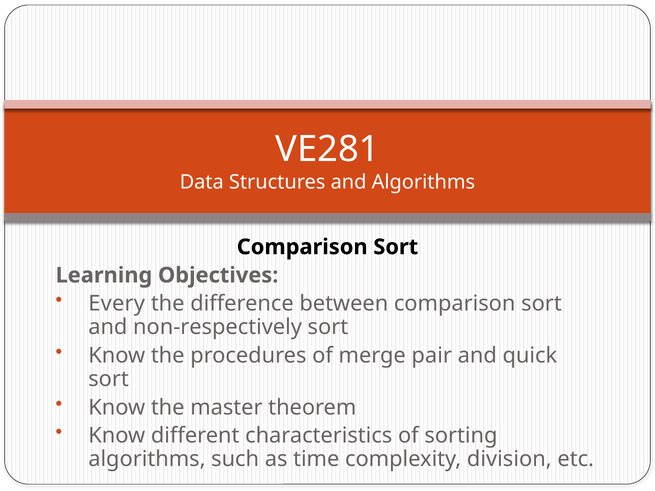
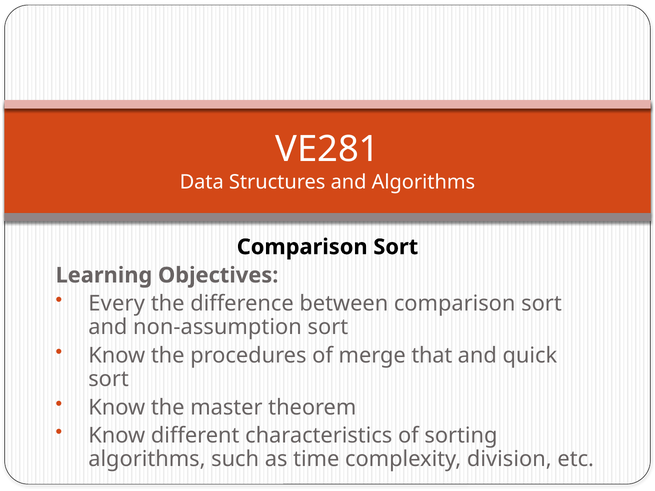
non-respectively: non-respectively -> non-assumption
pair: pair -> that
